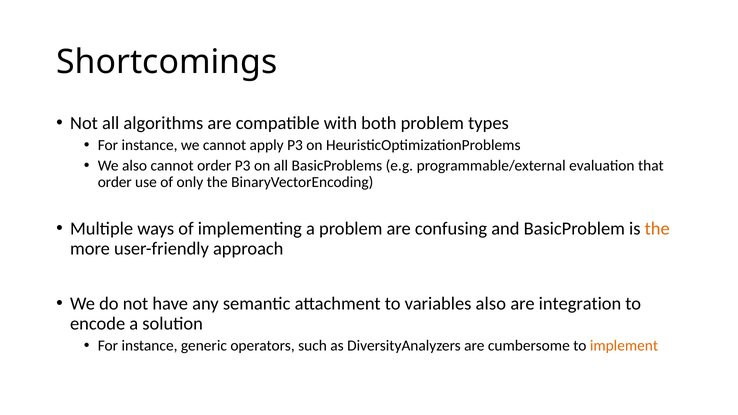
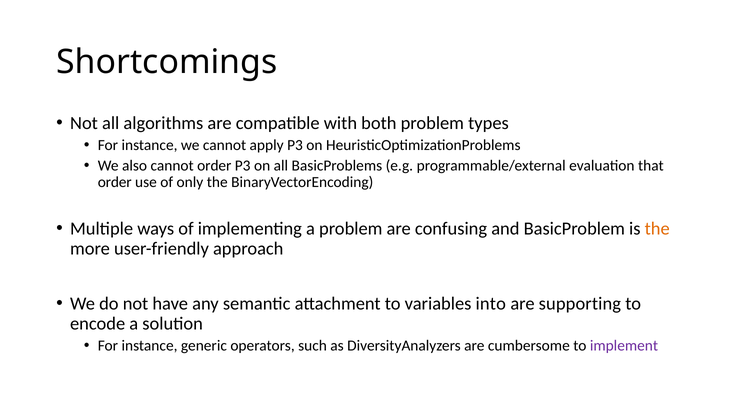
variables also: also -> into
integration: integration -> supporting
implement colour: orange -> purple
